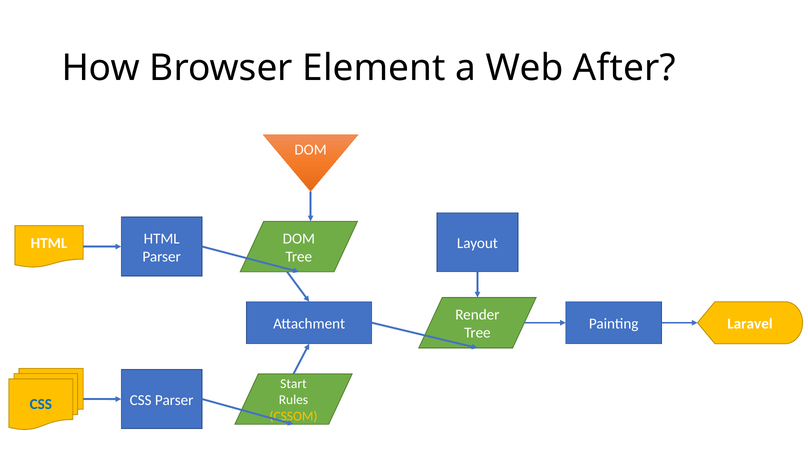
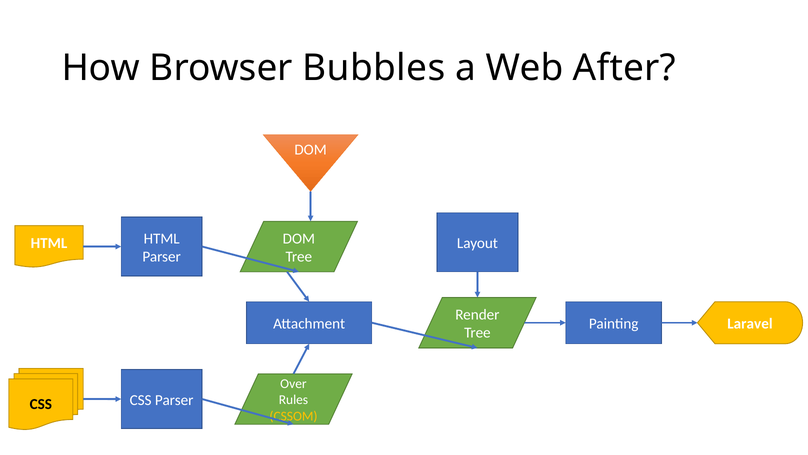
Element: Element -> Bubbles
Start: Start -> Over
CSS at (41, 404) colour: blue -> black
